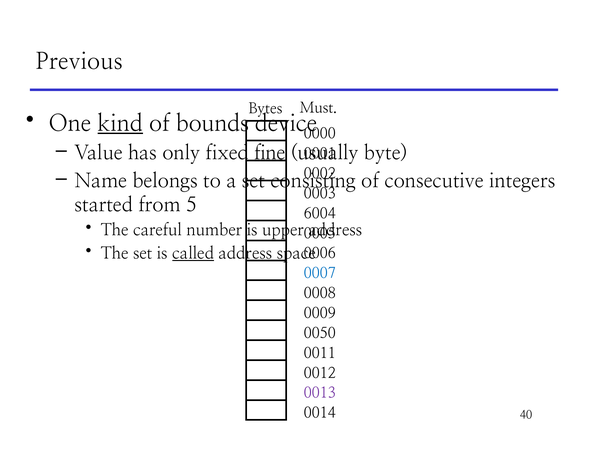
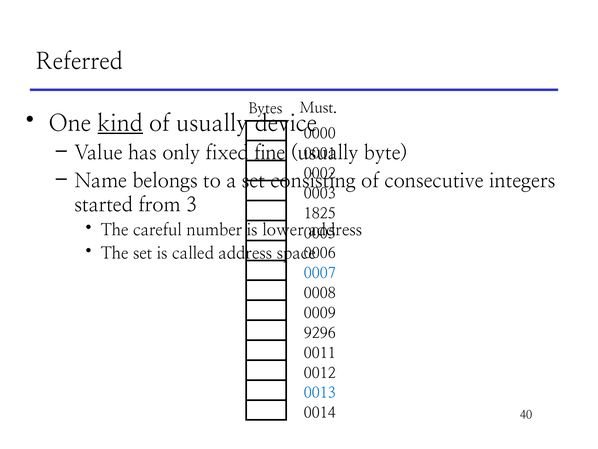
Previous: Previous -> Referred
of bounds: bounds -> usually
5: 5 -> 3
6004: 6004 -> 1825
upper: upper -> lower
called underline: present -> none
0050: 0050 -> 9296
0013 colour: purple -> blue
